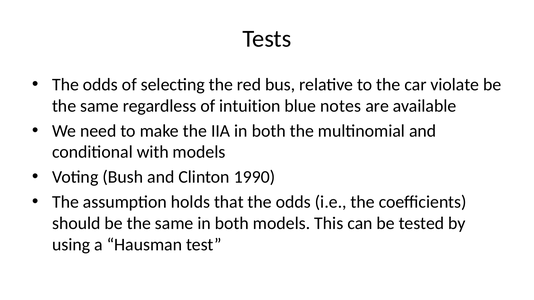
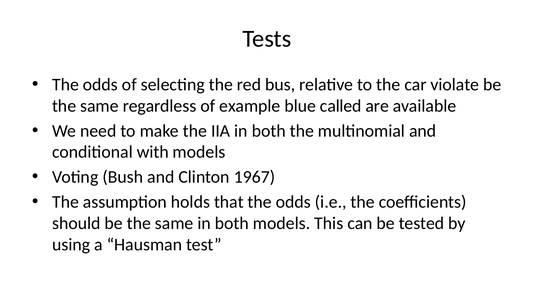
intuition: intuition -> example
notes: notes -> called
1990: 1990 -> 1967
